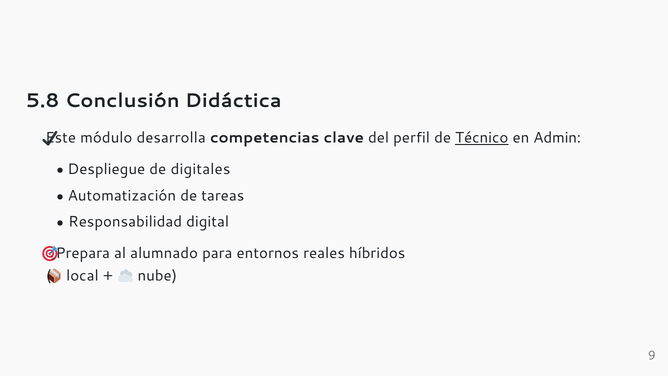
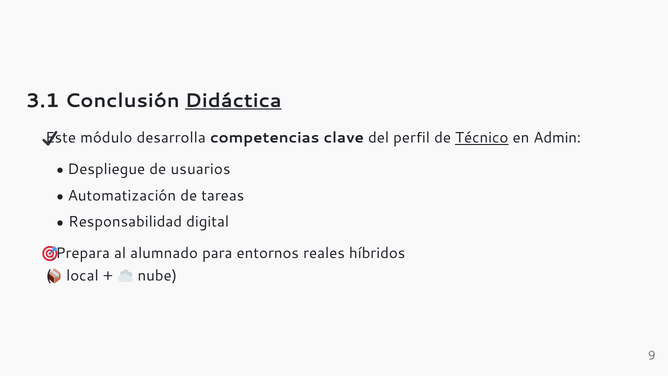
5.8: 5.8 -> 3.1
Didáctica underline: none -> present
digitales: digitales -> usuarios
